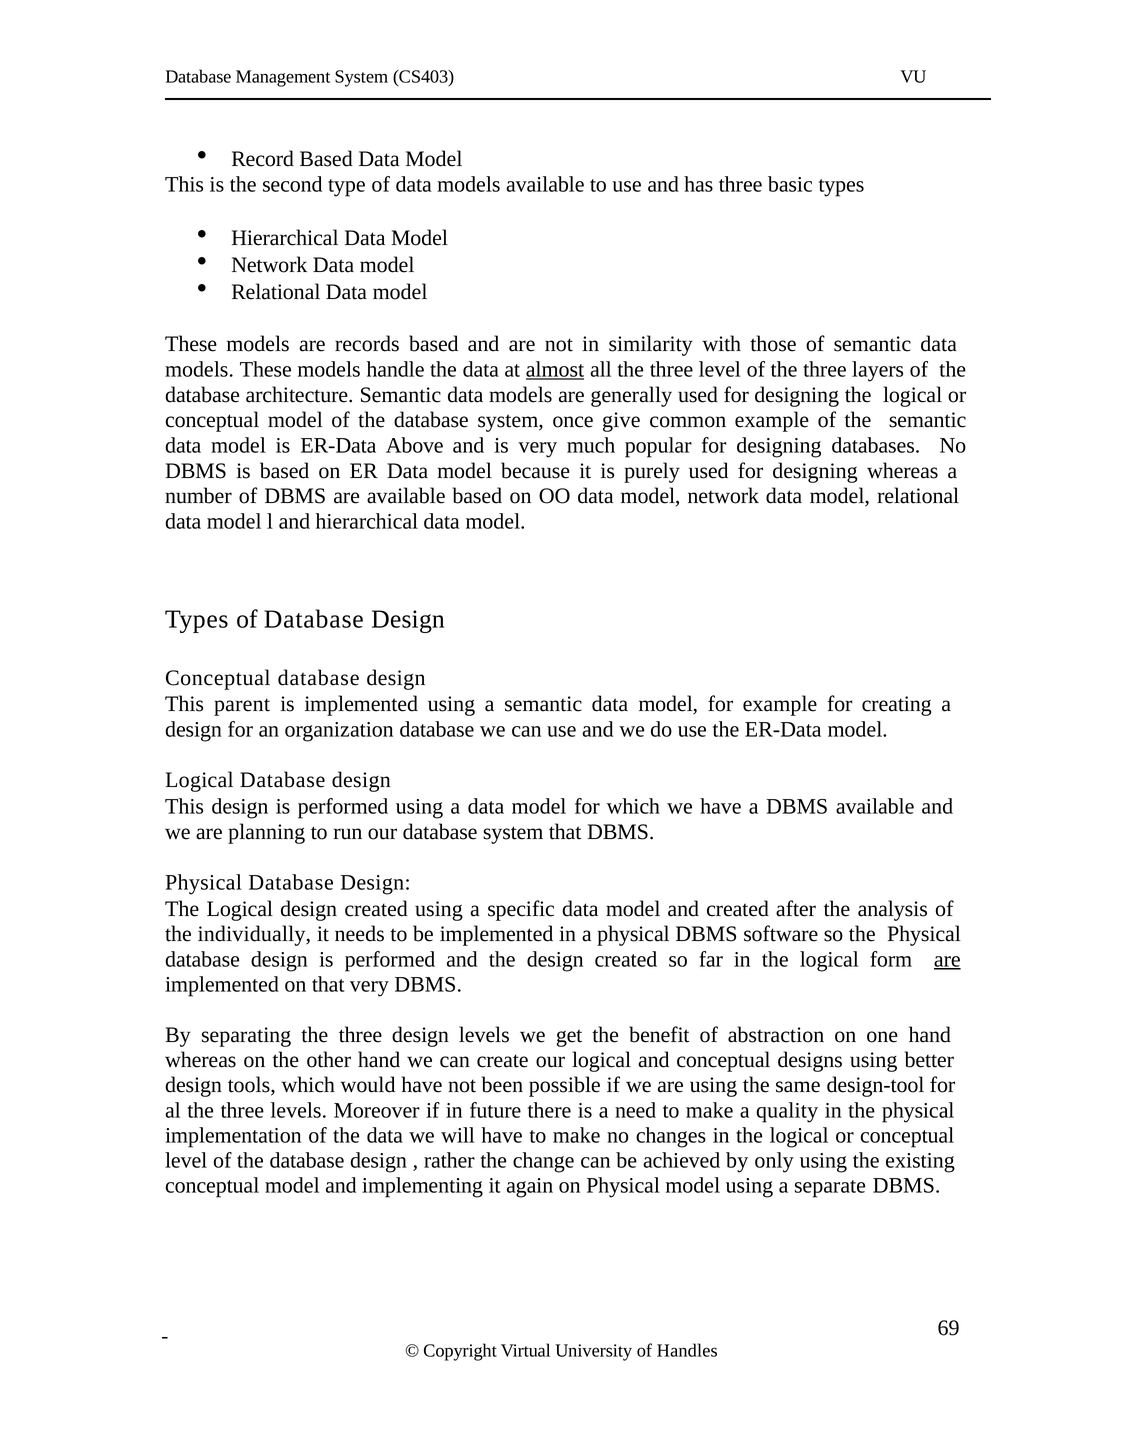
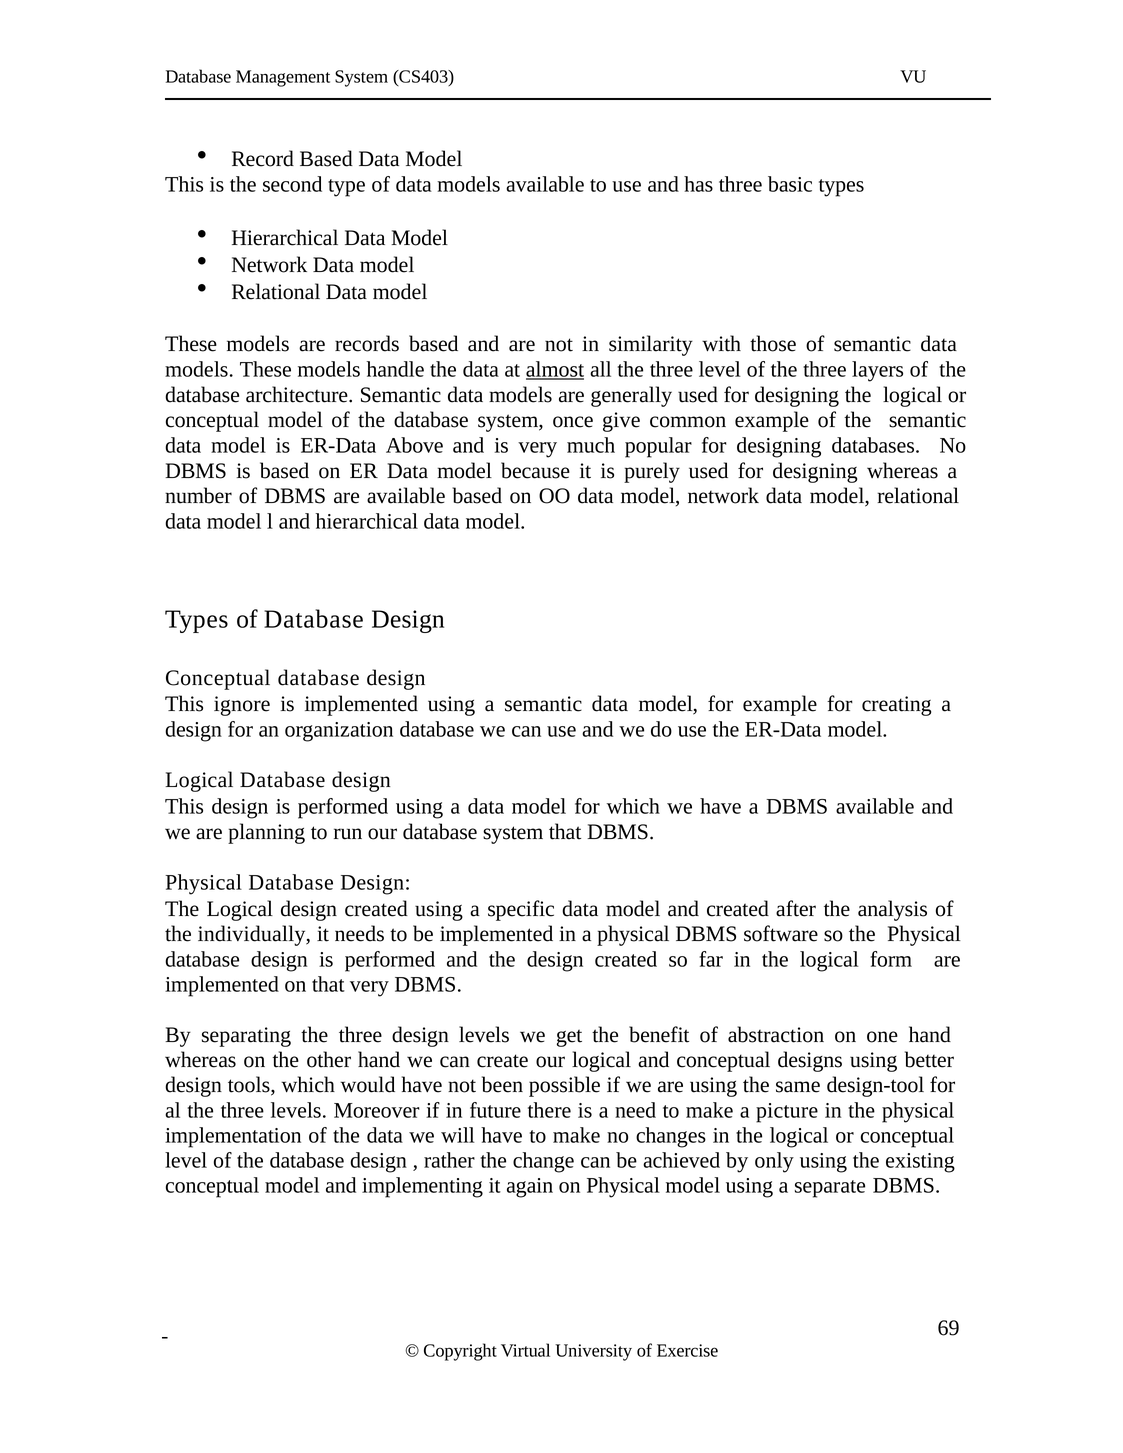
parent: parent -> ignore
are at (947, 960) underline: present -> none
quality: quality -> picture
Handles: Handles -> Exercise
